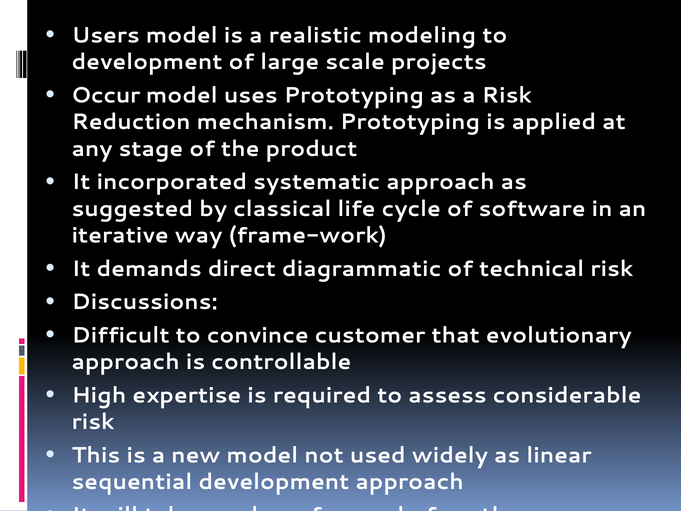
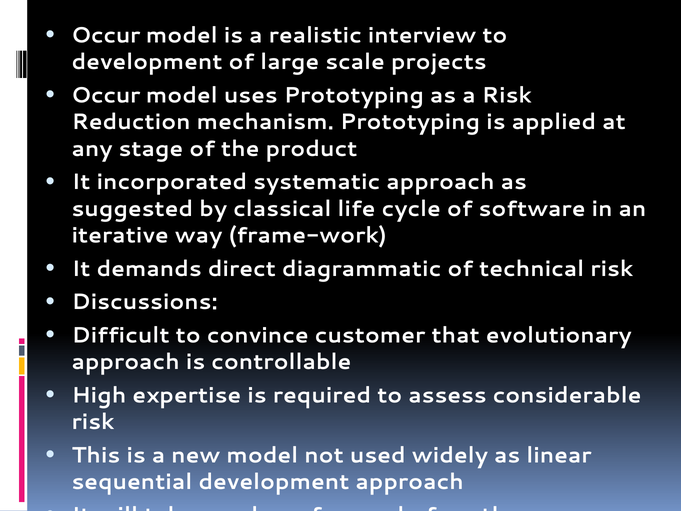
Users at (106, 35): Users -> Occur
modeling: modeling -> interview
